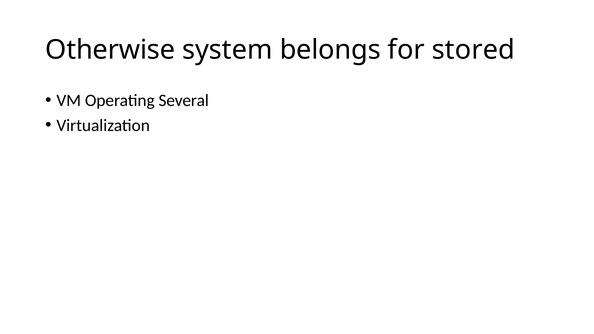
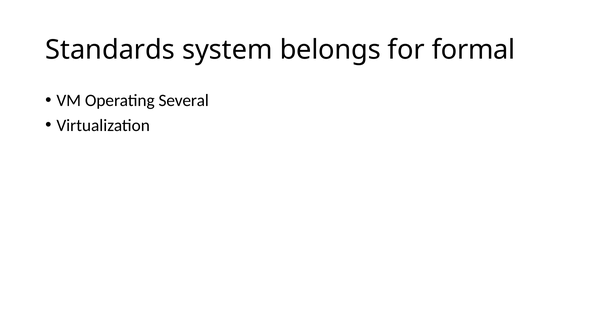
Otherwise: Otherwise -> Standards
stored: stored -> formal
